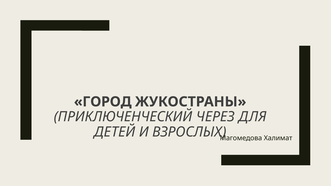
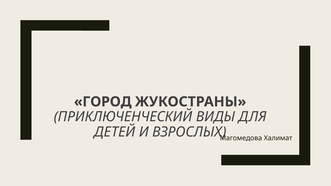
ЧЕРЕЗ: ЧЕРЕЗ -> ВИДЫ
